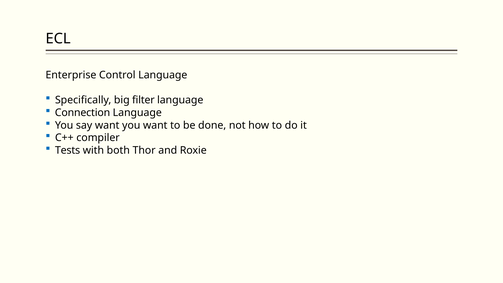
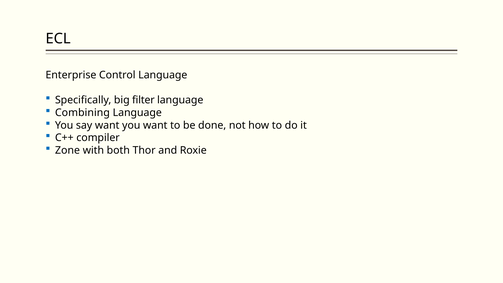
Connection: Connection -> Combining
Tests: Tests -> Zone
